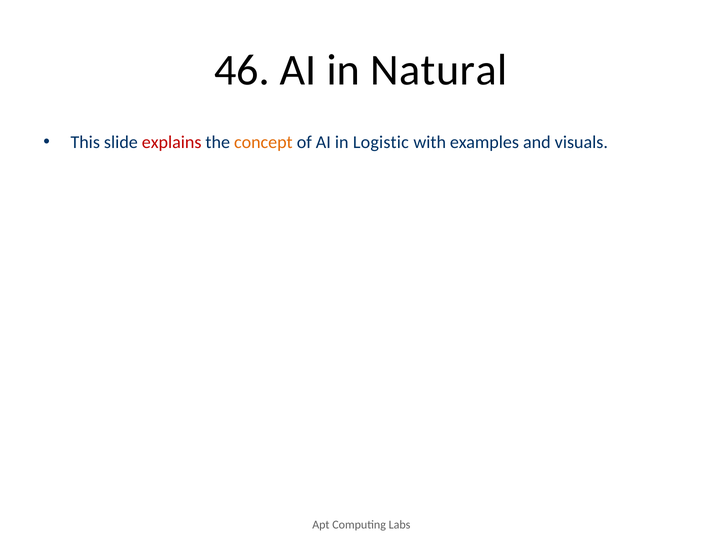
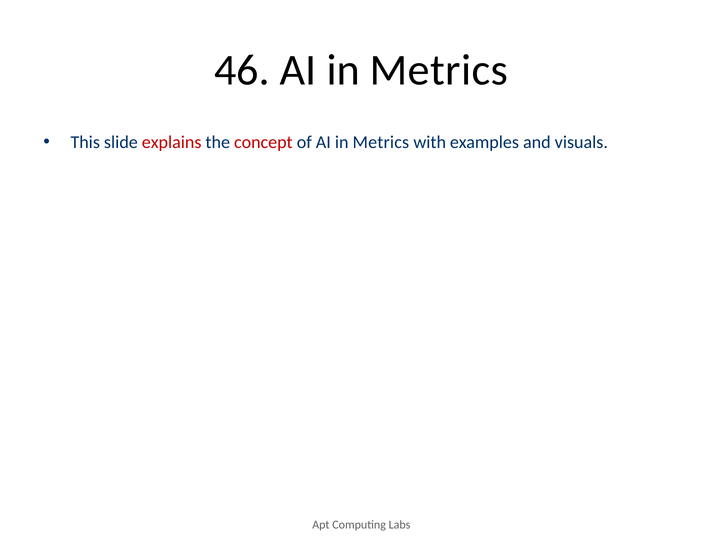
46 AI in Natural: Natural -> Metrics
concept colour: orange -> red
of AI in Logistic: Logistic -> Metrics
